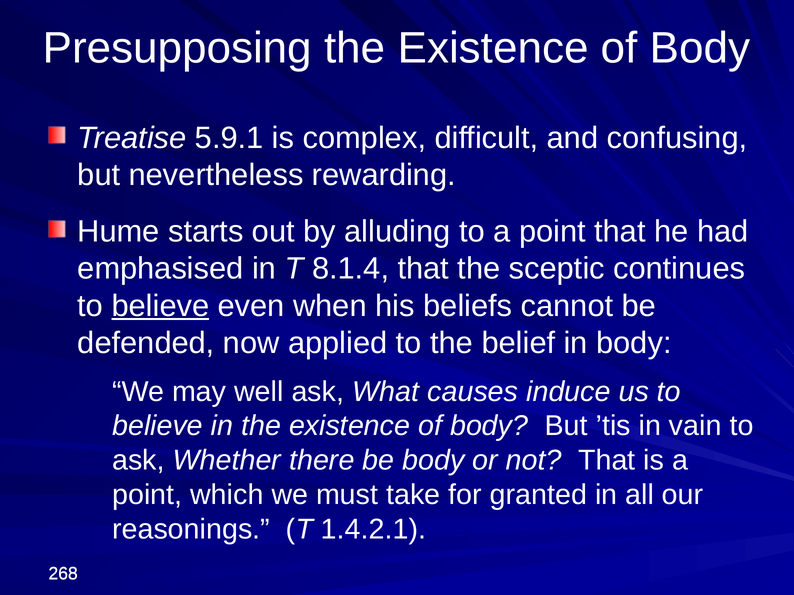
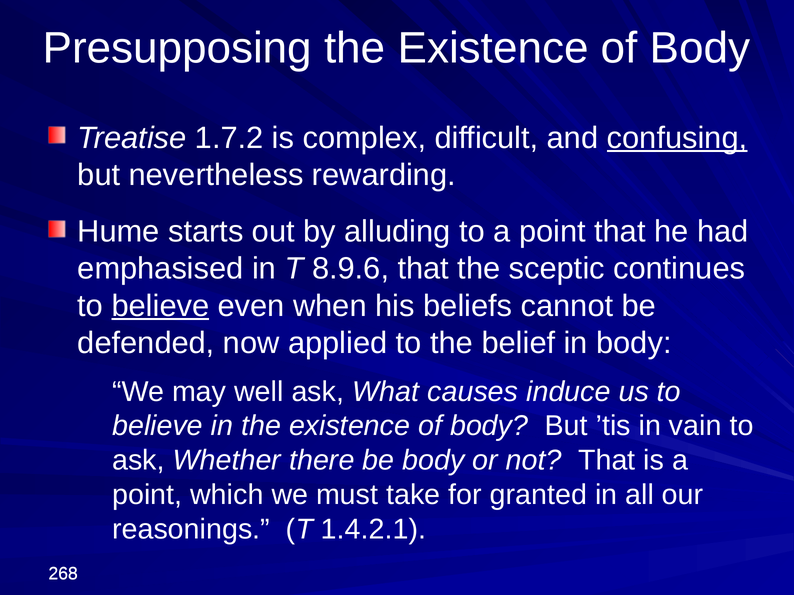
5.9.1: 5.9.1 -> 1.7.2
confusing underline: none -> present
8.1.4: 8.1.4 -> 8.9.6
